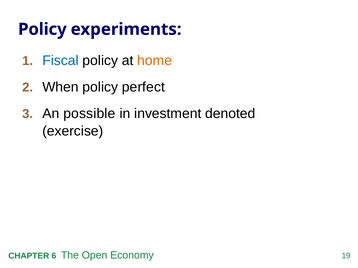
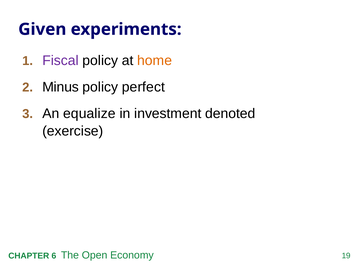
Policy at (42, 29): Policy -> Given
Fiscal colour: blue -> purple
When: When -> Minus
possible: possible -> equalize
